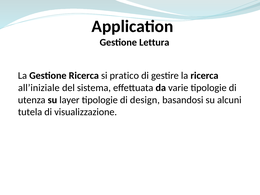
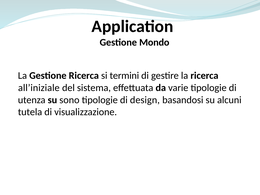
Lettura: Lettura -> Mondo
pratico: pratico -> termini
layer: layer -> sono
